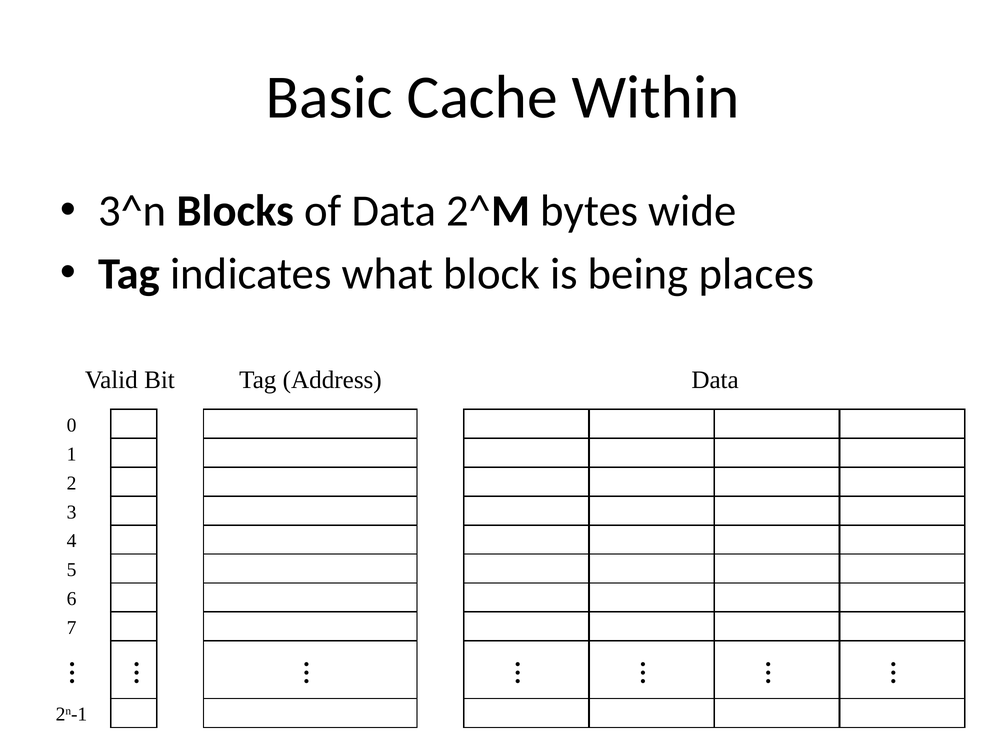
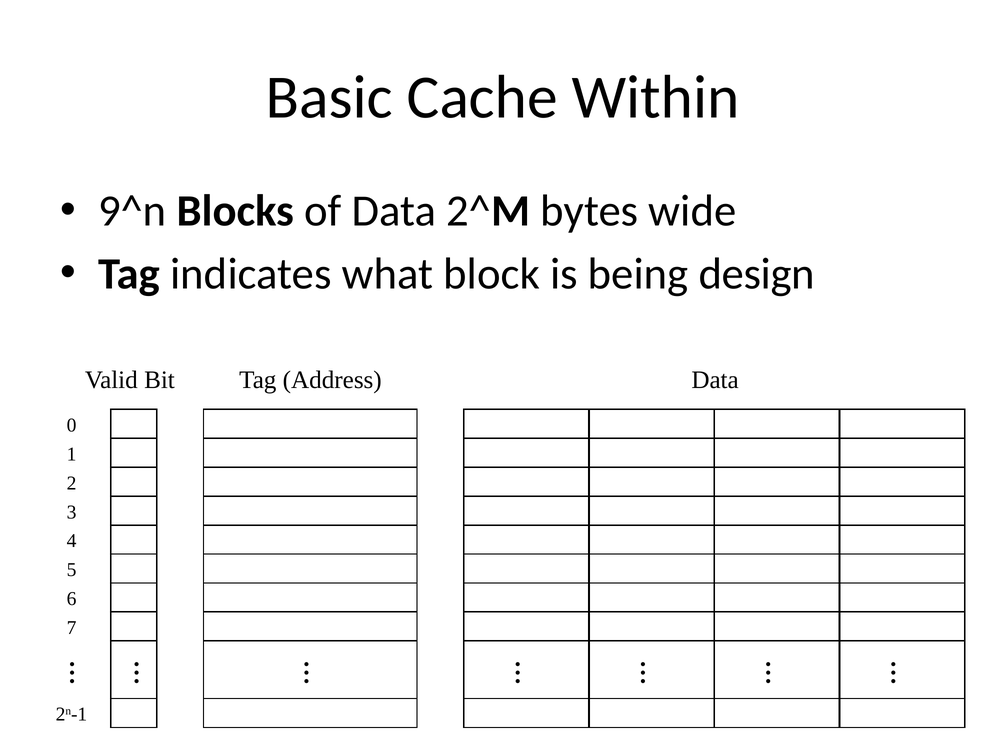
3^n: 3^n -> 9^n
places: places -> design
